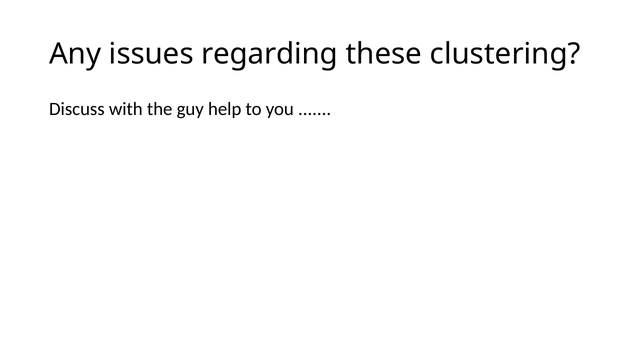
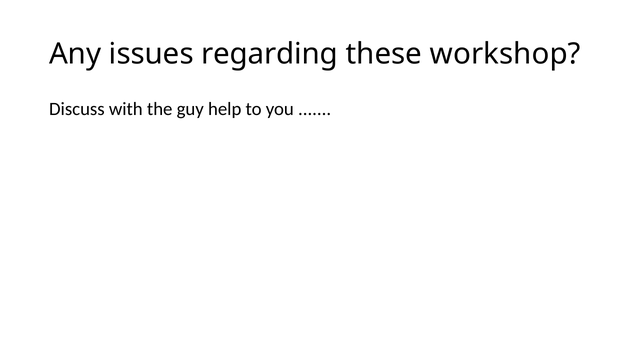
clustering: clustering -> workshop
